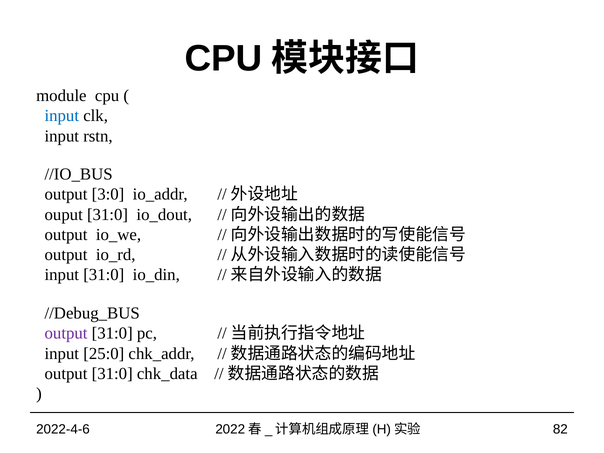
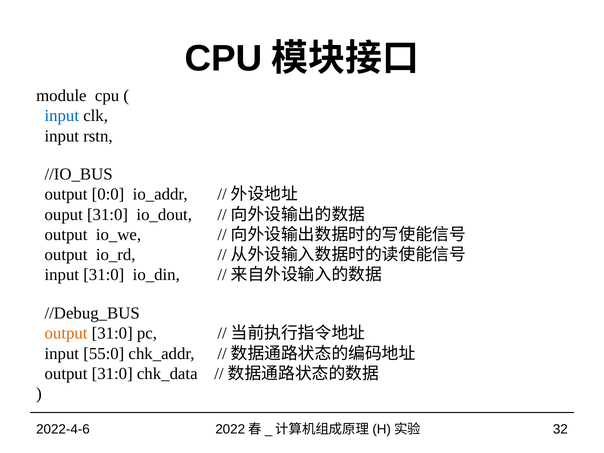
3:0: 3:0 -> 0:0
output at (66, 333) colour: purple -> orange
25:0: 25:0 -> 55:0
82: 82 -> 32
